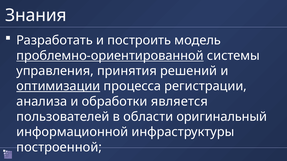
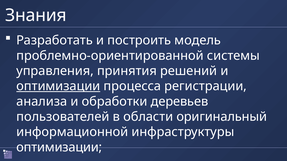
проблемно-ориентированной underline: present -> none
является: является -> деревьев
построенной at (59, 148): построенной -> оптимизации
